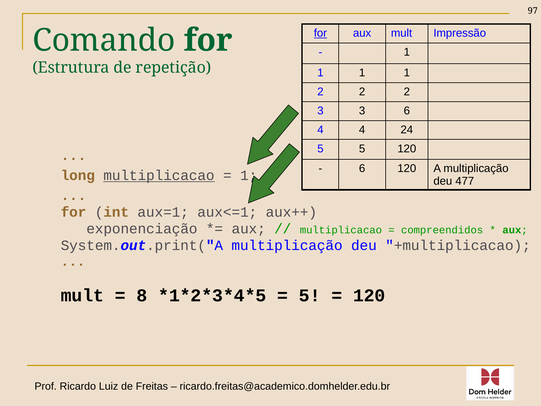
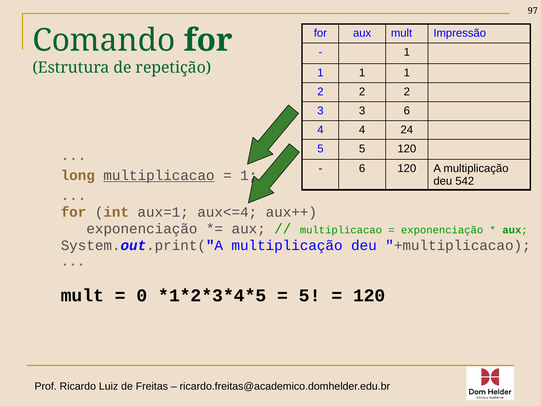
for at (320, 33) underline: present -> none
477: 477 -> 542
aux<=1: aux<=1 -> aux<=4
compreendidos at (442, 230): compreendidos -> exponenciação
8: 8 -> 0
